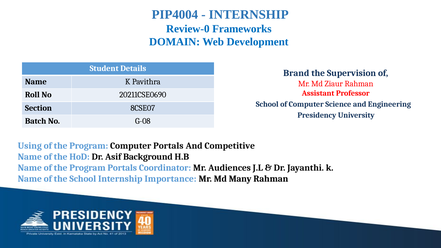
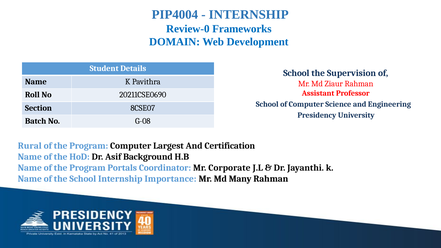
Brand at (296, 73): Brand -> School
Using: Using -> Rural
Computer Portals: Portals -> Largest
Competitive: Competitive -> Certification
Audiences: Audiences -> Corporate
